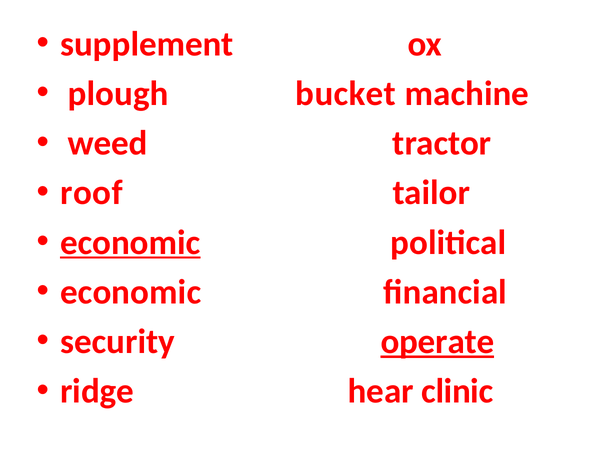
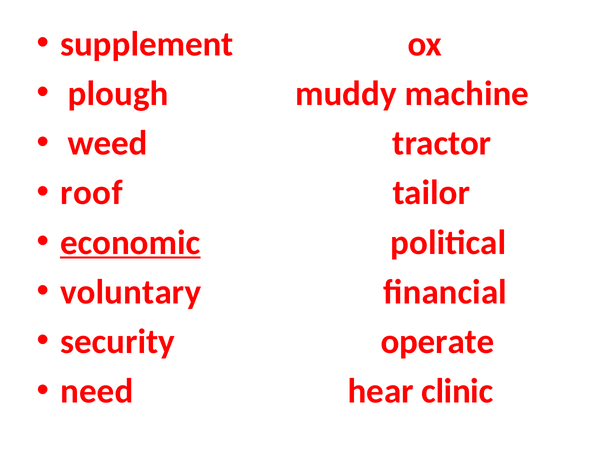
bucket: bucket -> muddy
economic at (131, 292): economic -> voluntary
operate underline: present -> none
ridge: ridge -> need
